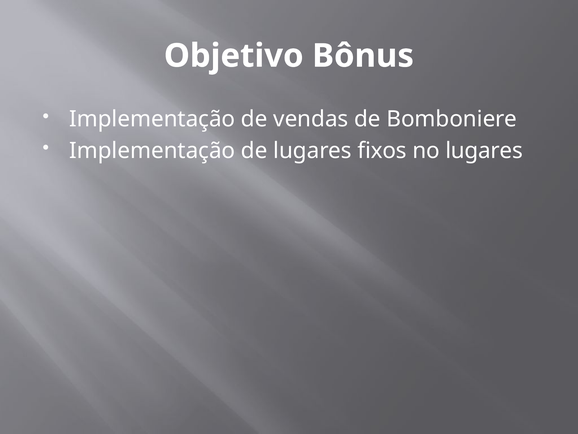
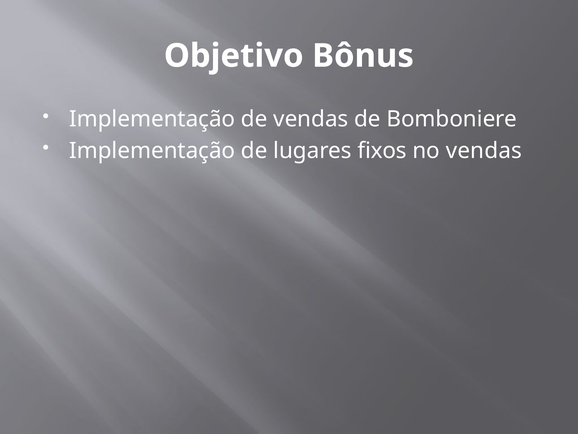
no lugares: lugares -> vendas
